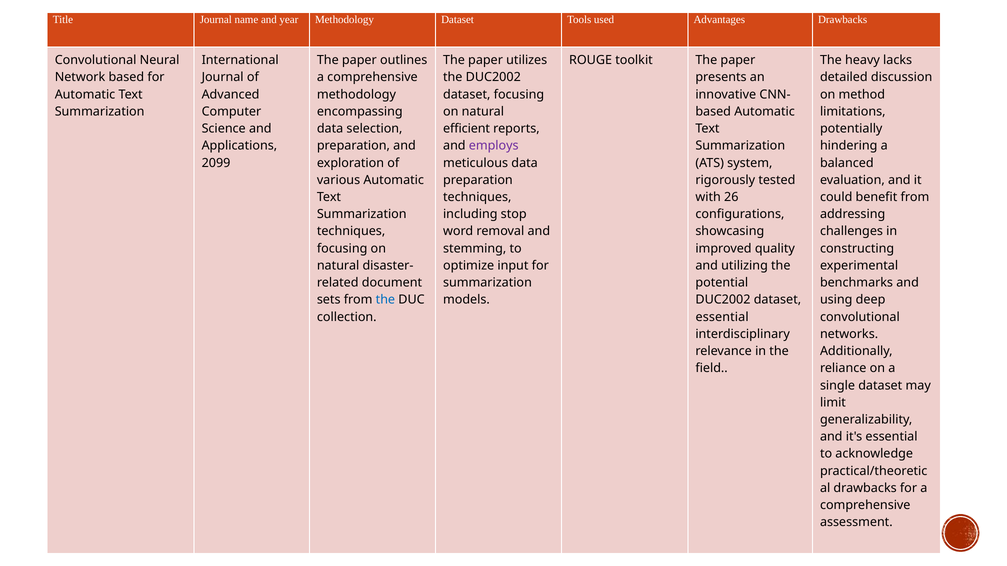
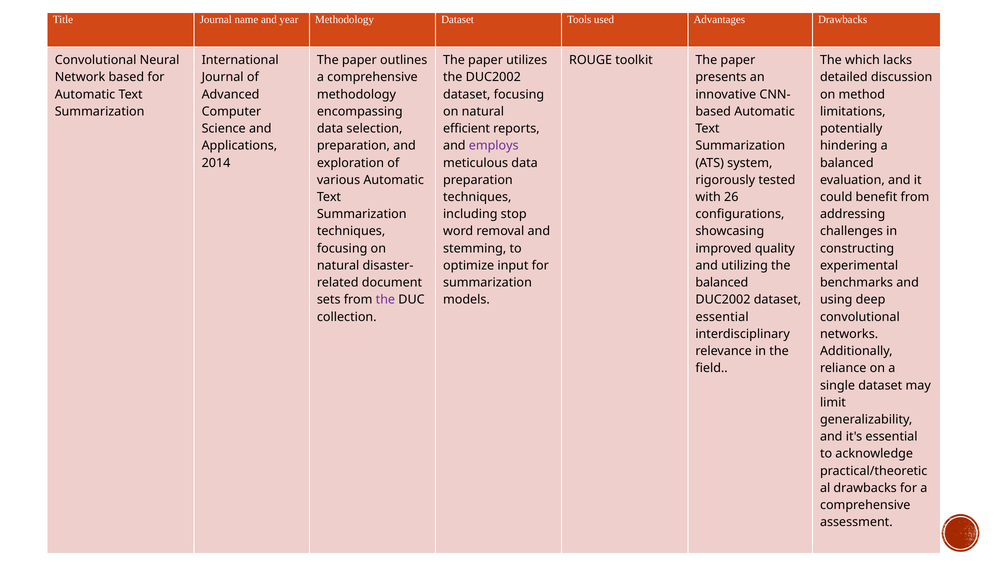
heavy: heavy -> which
2099: 2099 -> 2014
potential at (722, 283): potential -> balanced
the at (385, 300) colour: blue -> purple
